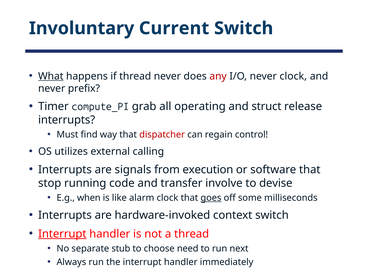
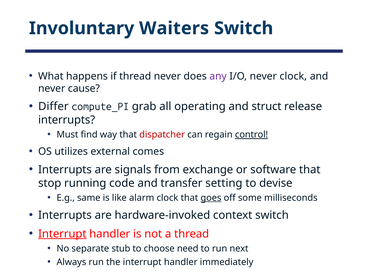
Current: Current -> Waiters
What underline: present -> none
any colour: red -> purple
prefix: prefix -> cause
Timer: Timer -> Differ
control underline: none -> present
calling: calling -> comes
execution: execution -> exchange
involve: involve -> setting
when: when -> same
